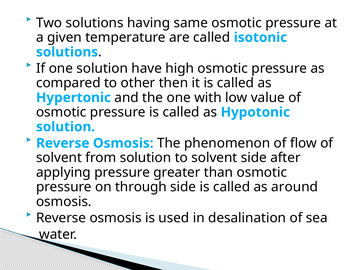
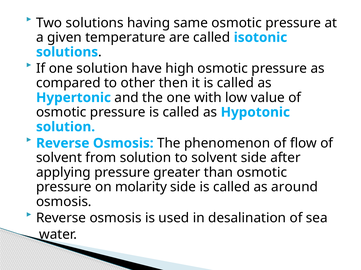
through: through -> molarity
